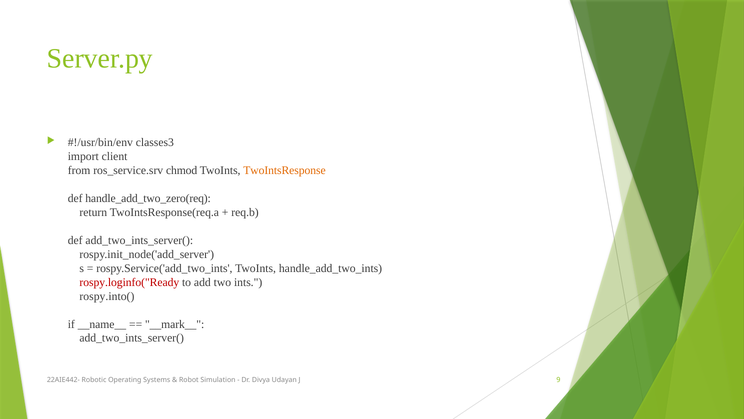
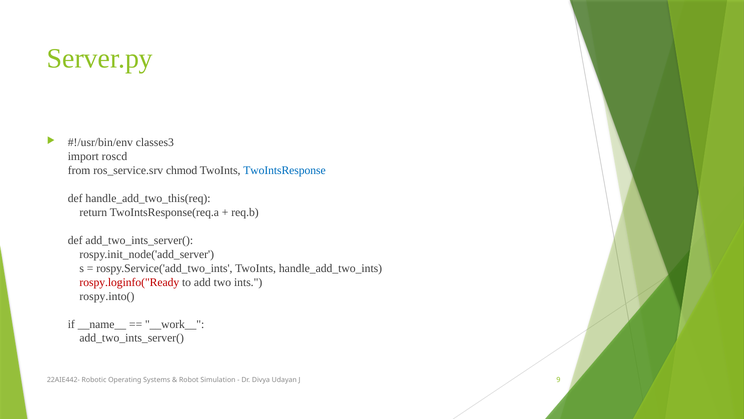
client: client -> roscd
TwoIntsResponse colour: orange -> blue
handle_add_two_zero(req: handle_add_two_zero(req -> handle_add_two_this(req
__mark__: __mark__ -> __work__
